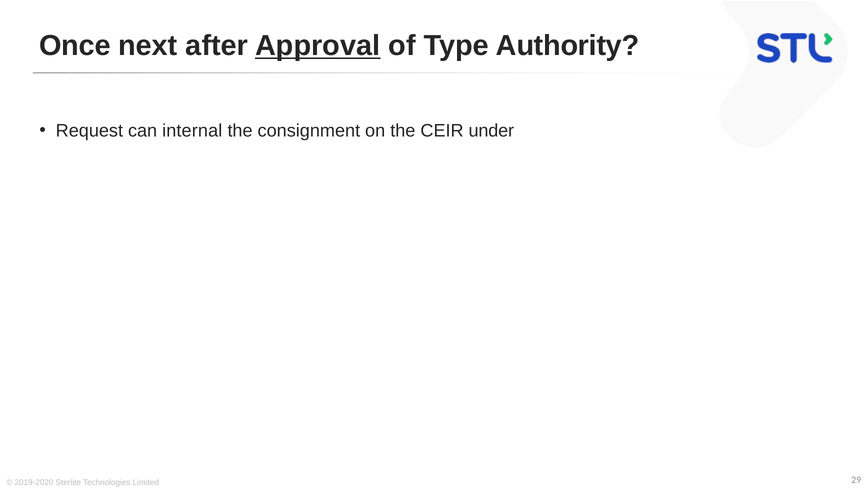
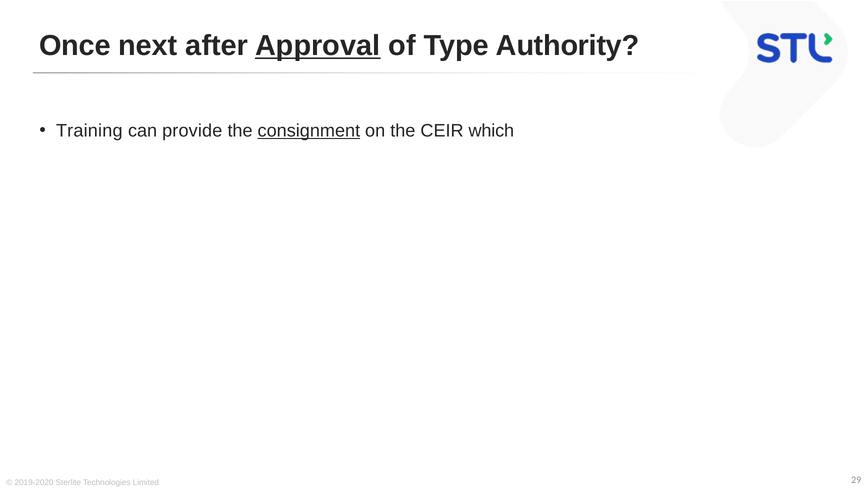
Request: Request -> Training
internal: internal -> provide
consignment underline: none -> present
under: under -> which
